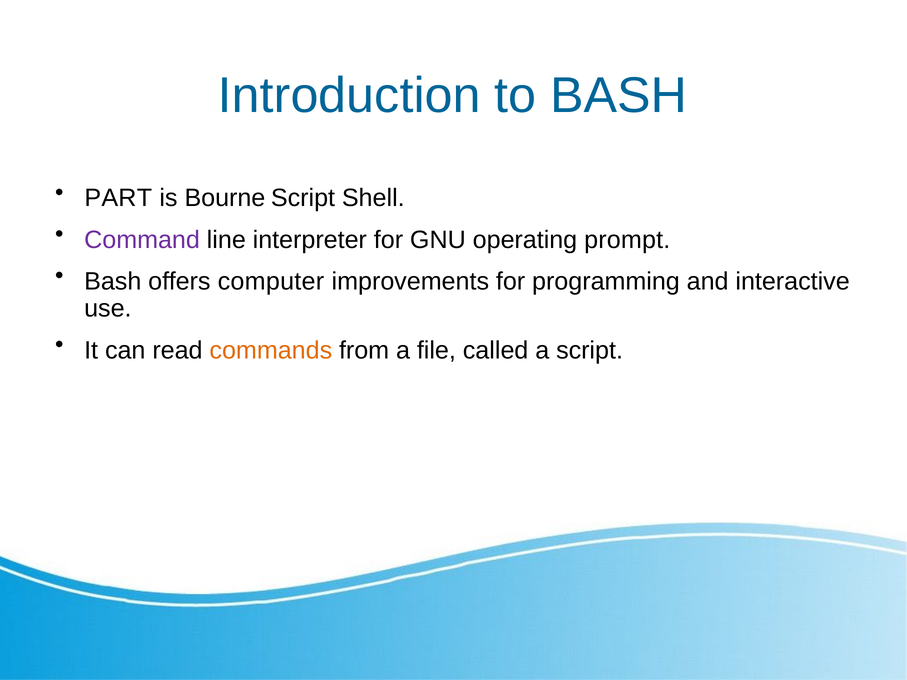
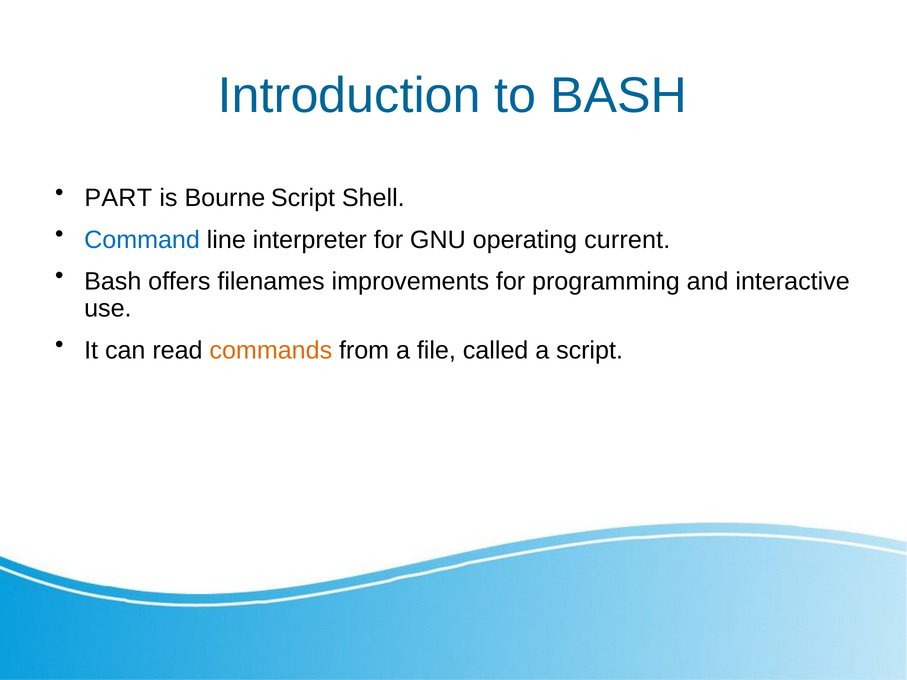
Command colour: purple -> blue
prompt: prompt -> current
computer: computer -> filenames
